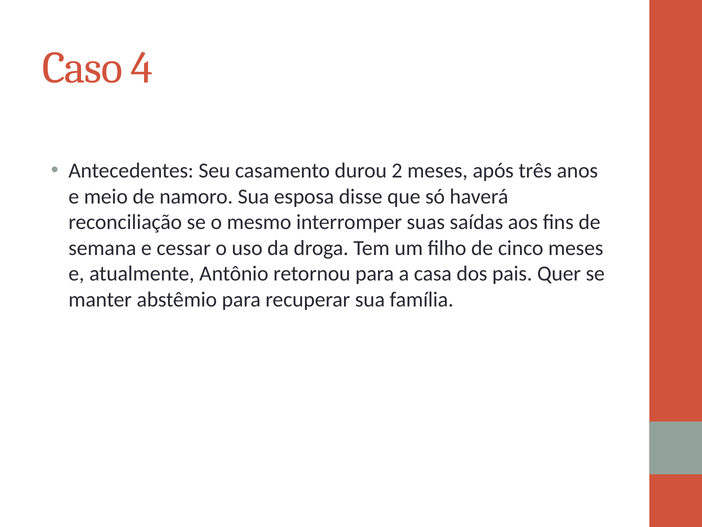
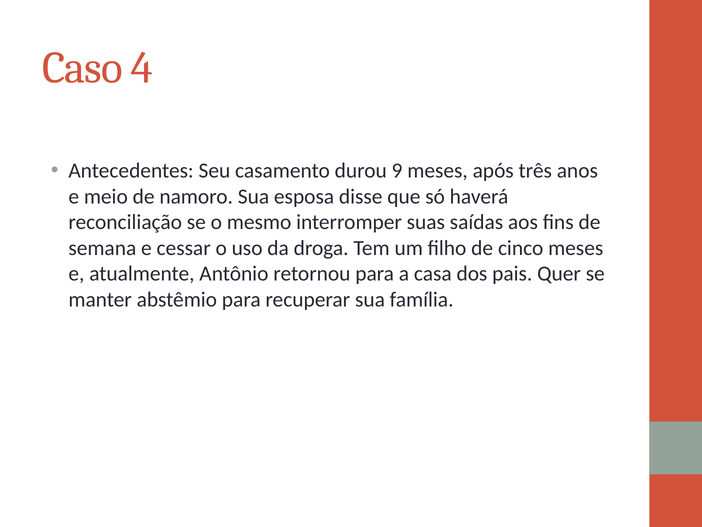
2: 2 -> 9
